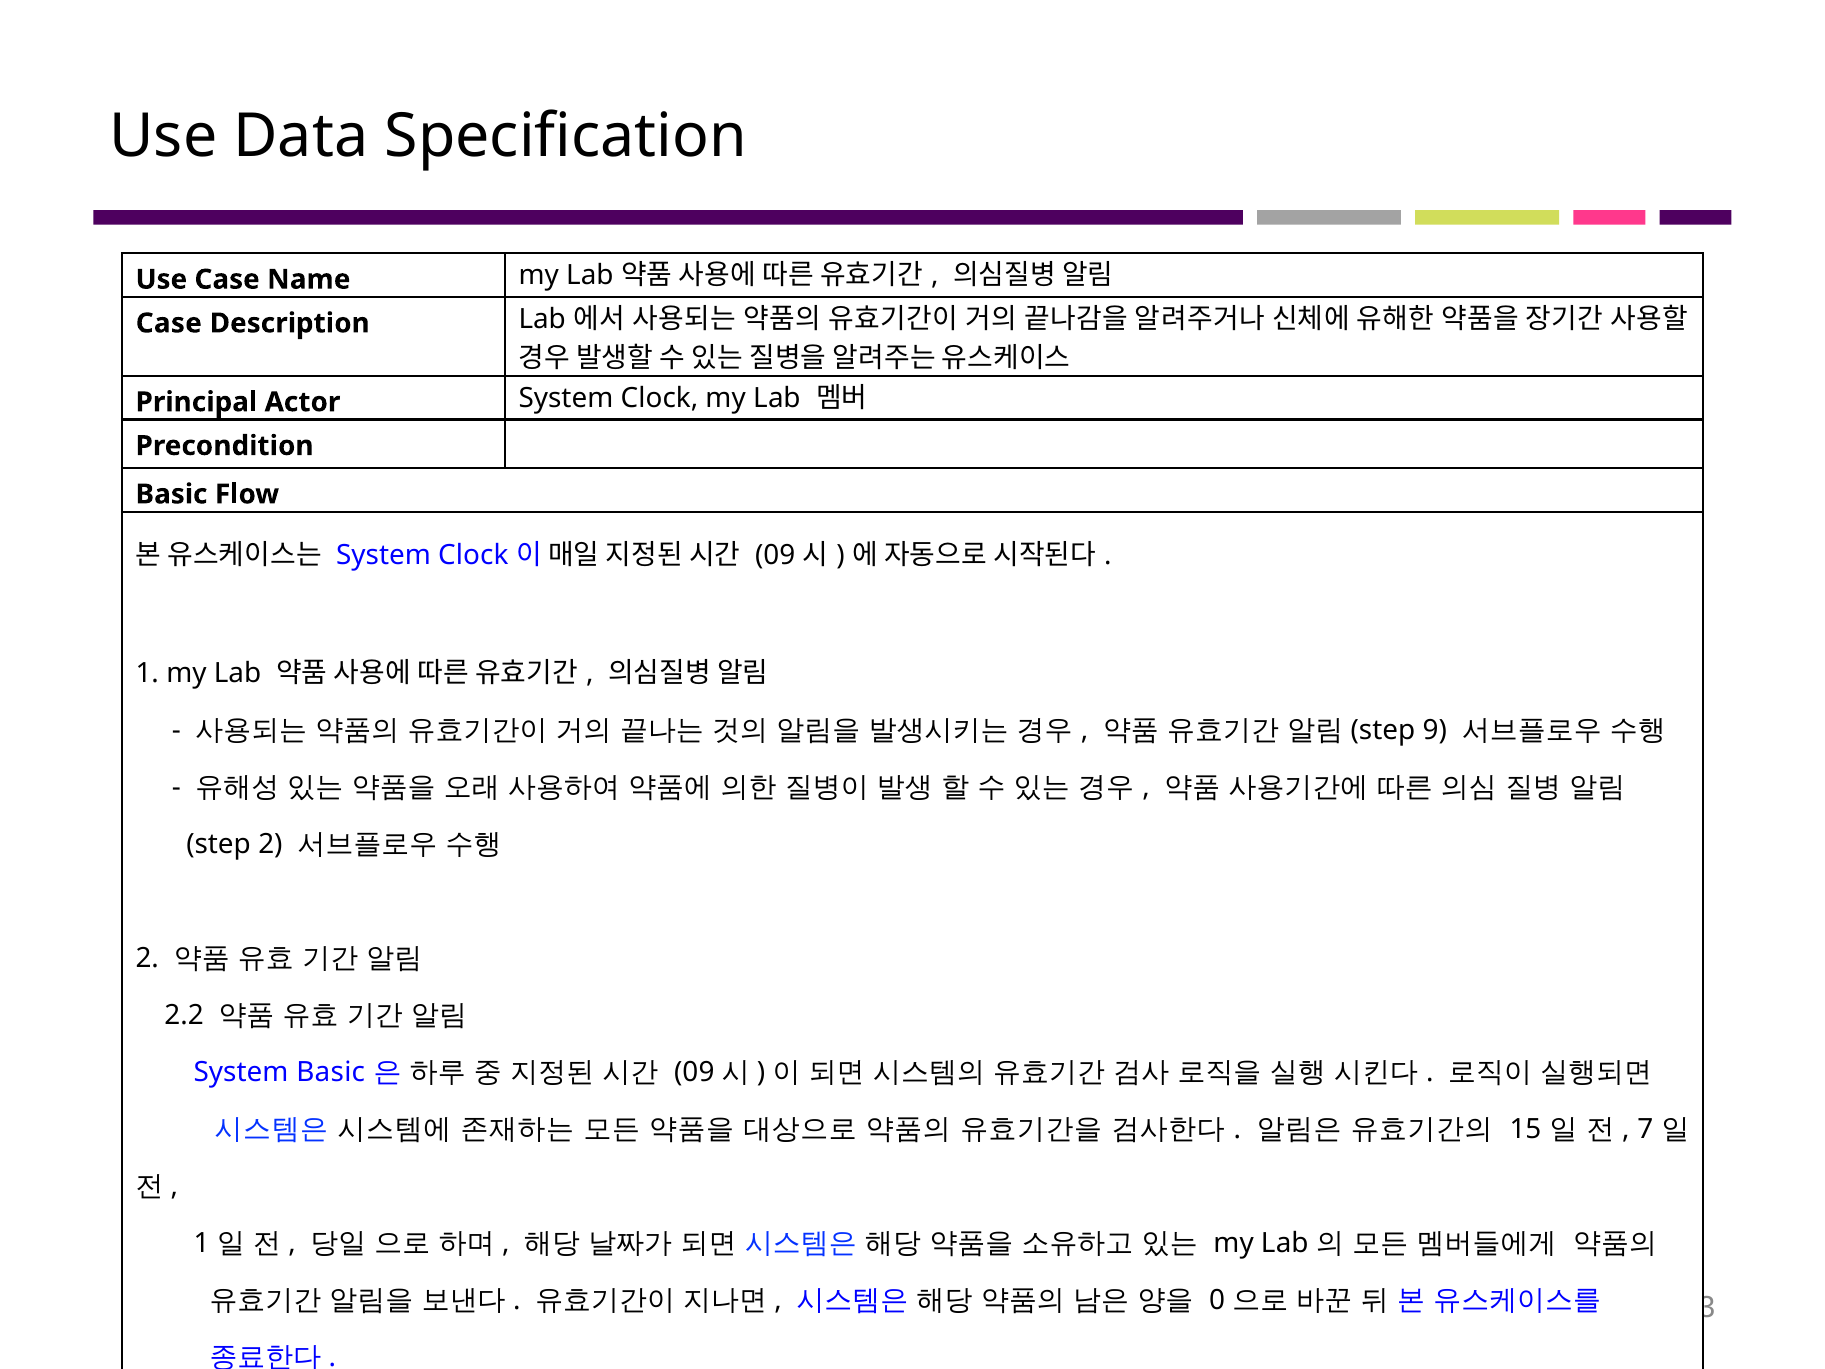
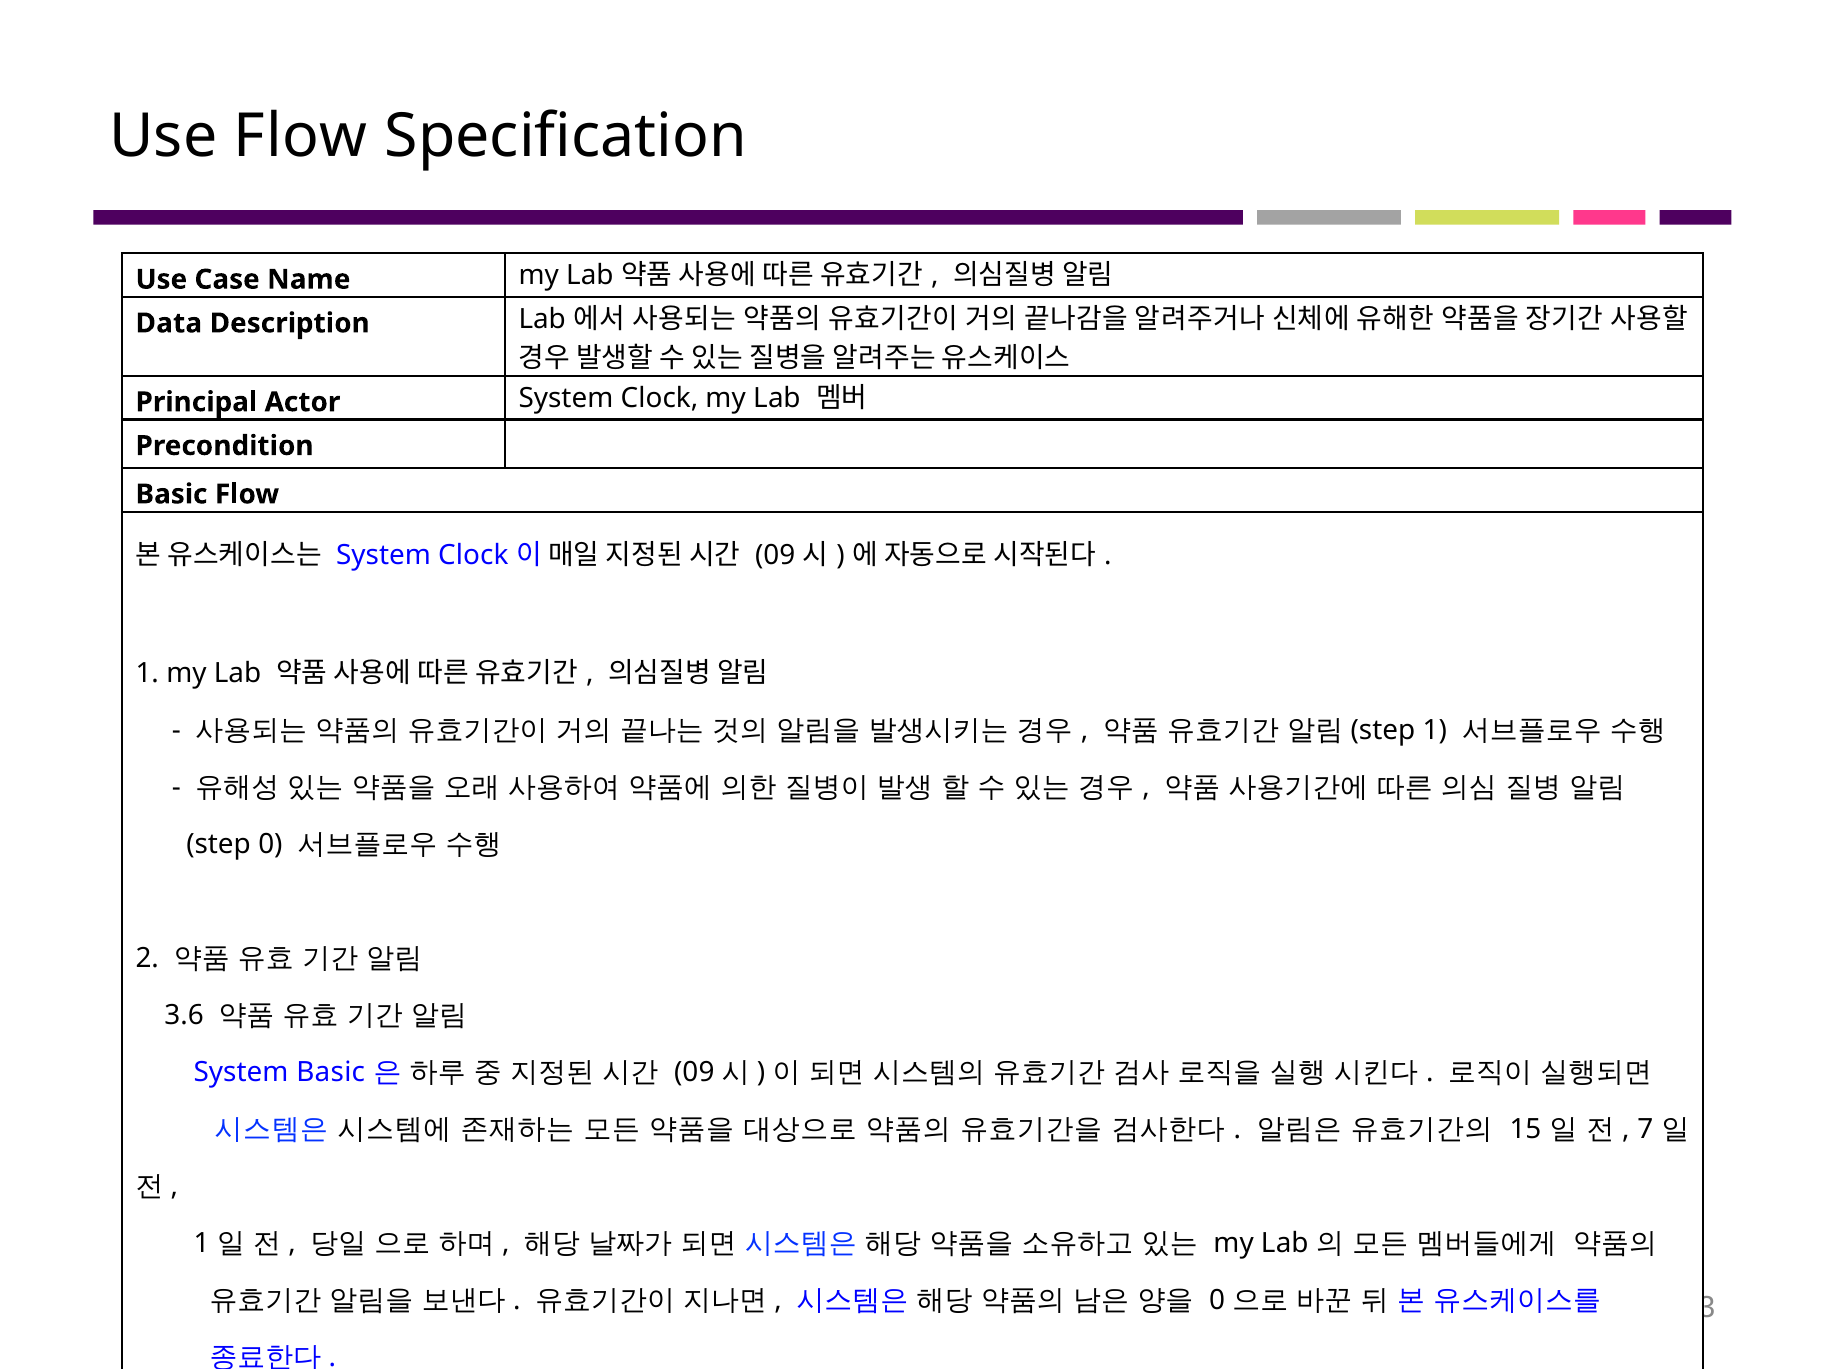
Use Data: Data -> Flow
Case at (169, 323): Case -> Data
step 9: 9 -> 1
step 2: 2 -> 0
2.2: 2.2 -> 3.6
